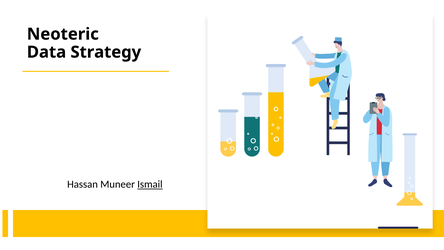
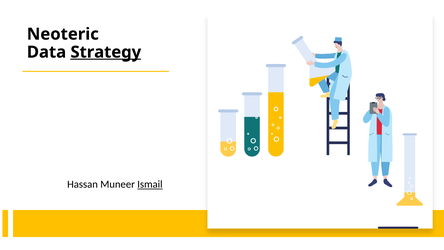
Strategy underline: none -> present
